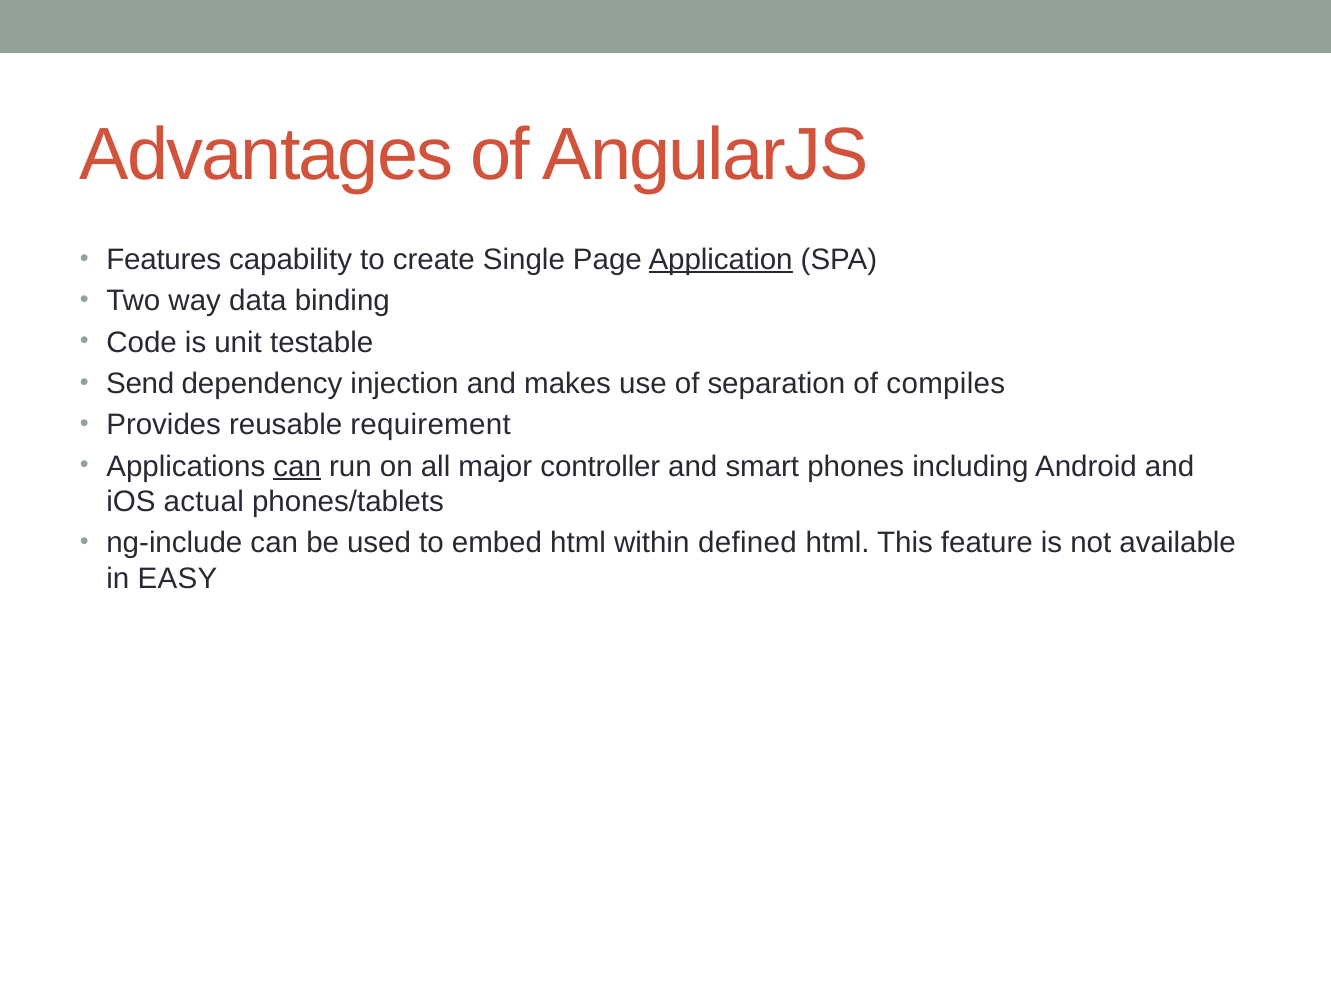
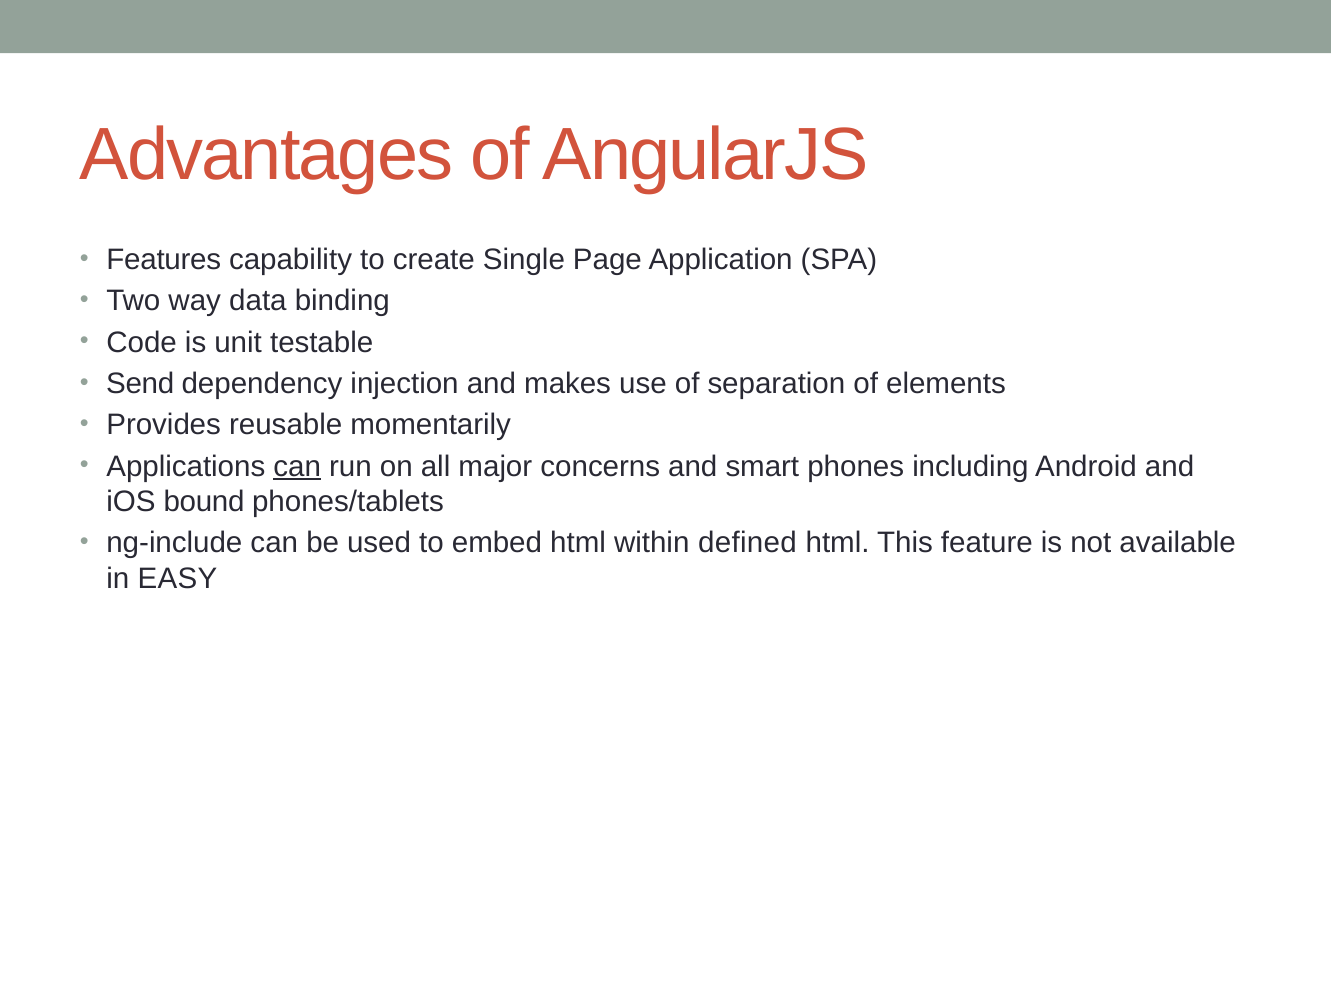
Application underline: present -> none
compiles: compiles -> elements
requirement: requirement -> momentarily
controller: controller -> concerns
actual: actual -> bound
